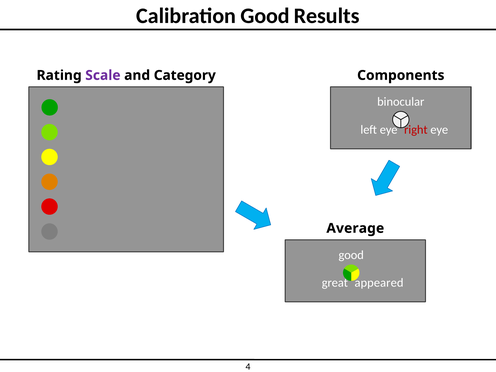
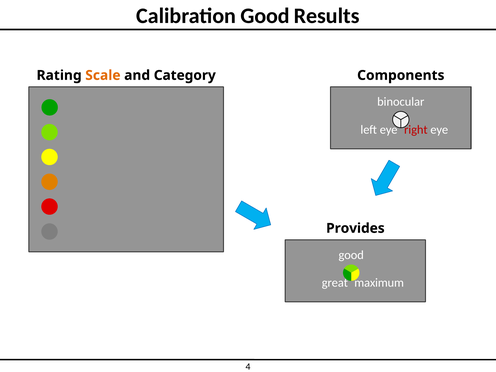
Scale colour: purple -> orange
Average: Average -> Provides
appeared: appeared -> maximum
